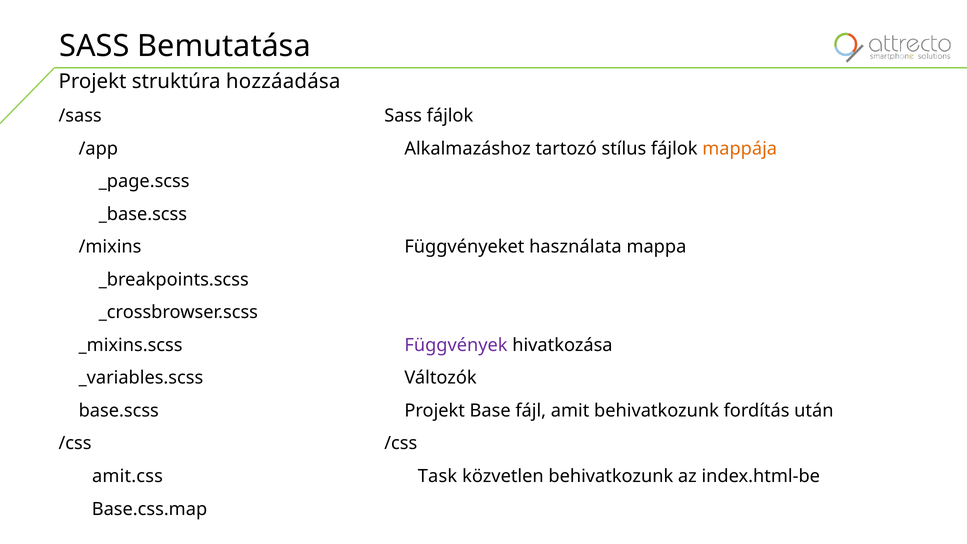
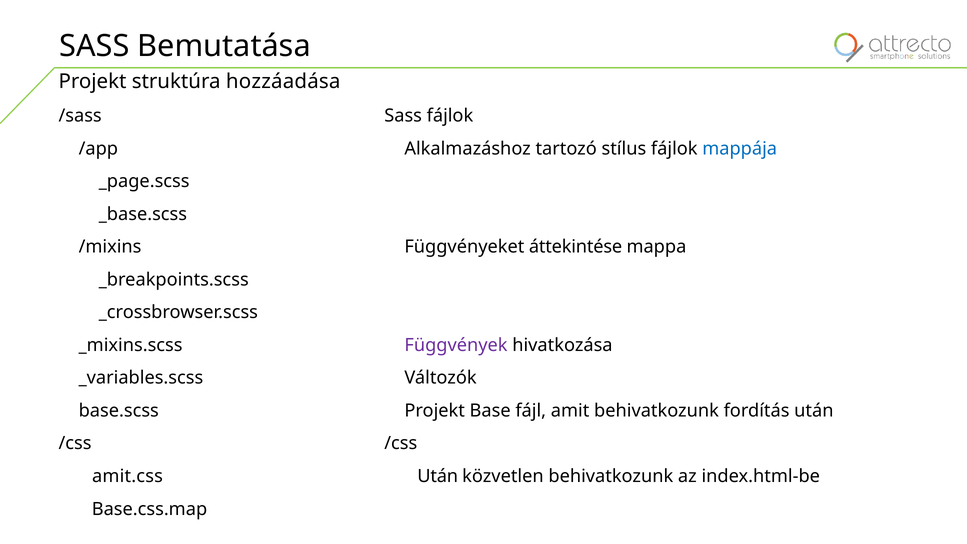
mappája colour: orange -> blue
használata: használata -> áttekintése
Task at (437, 476): Task -> Után
